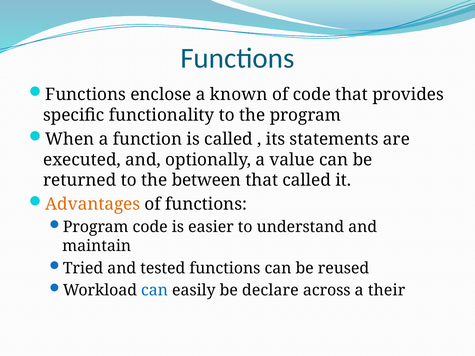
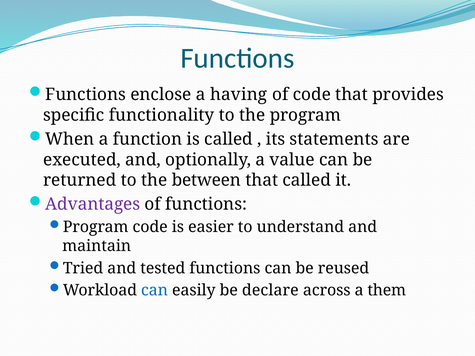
known: known -> having
Advantages colour: orange -> purple
their: their -> them
